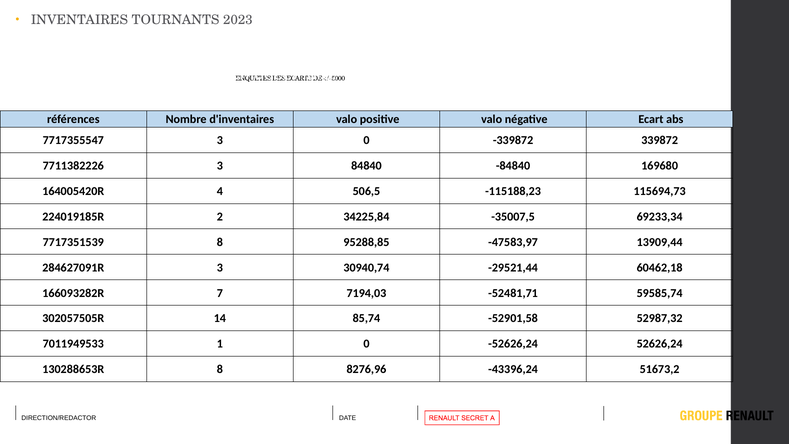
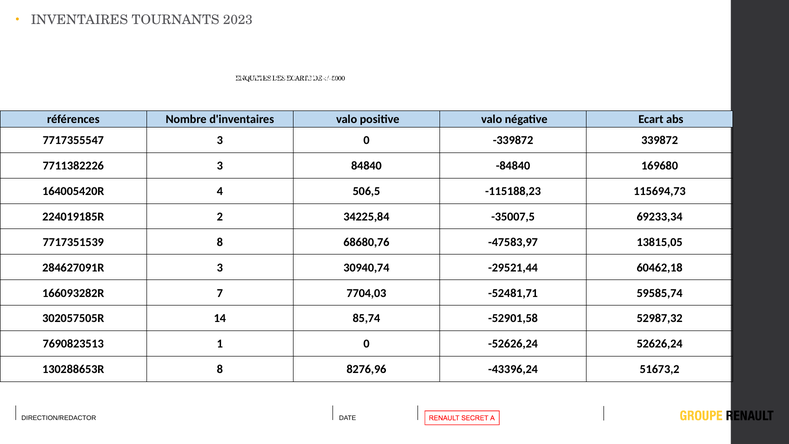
95288,85: 95288,85 -> 68680,76
13909,44: 13909,44 -> 13815,05
7194,03: 7194,03 -> 7704,03
7011949533: 7011949533 -> 7690823513
